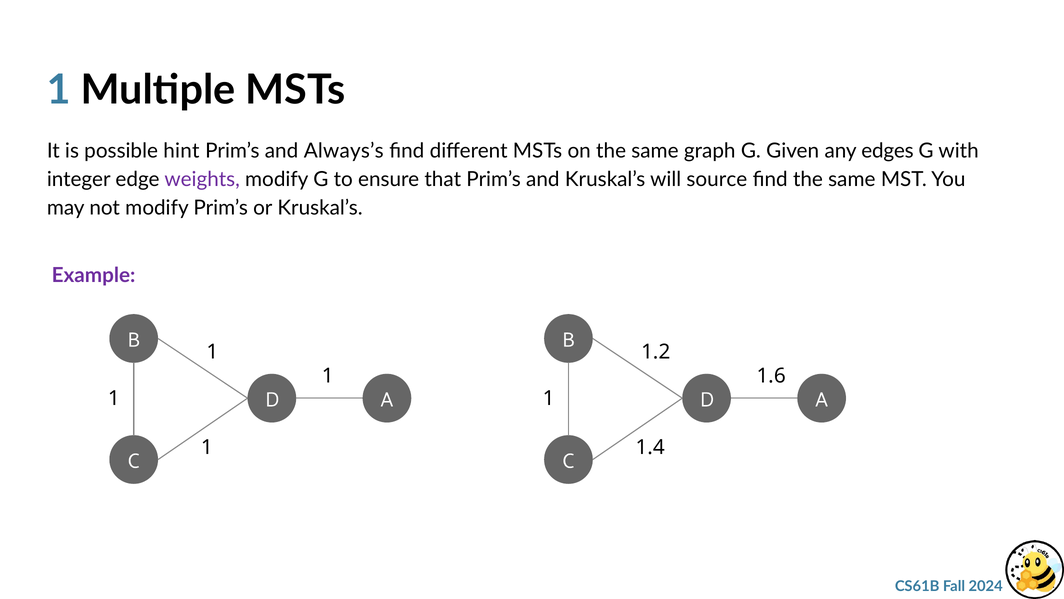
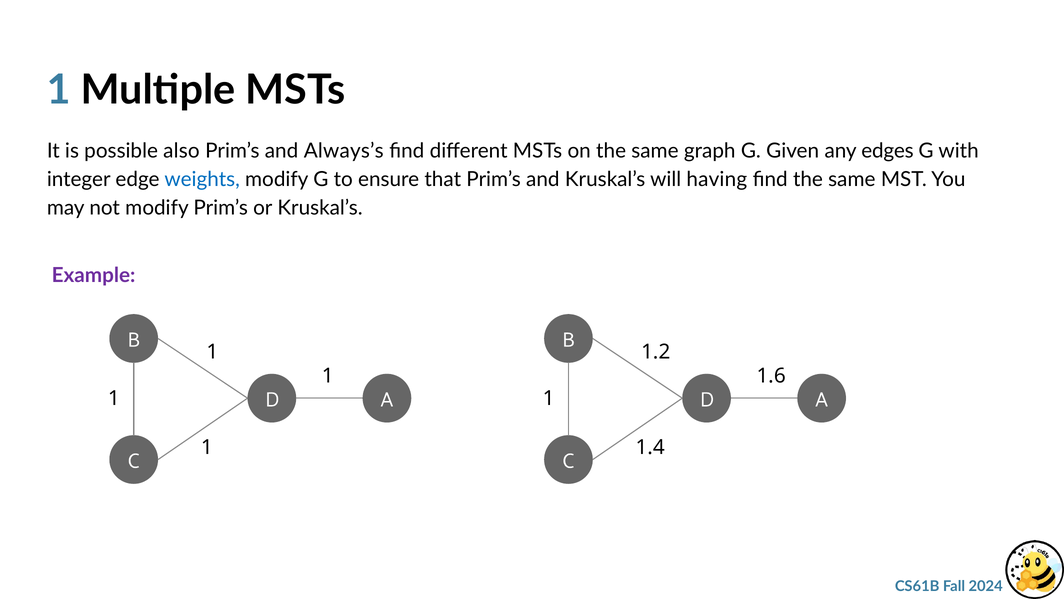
hint: hint -> also
weights colour: purple -> blue
source: source -> having
